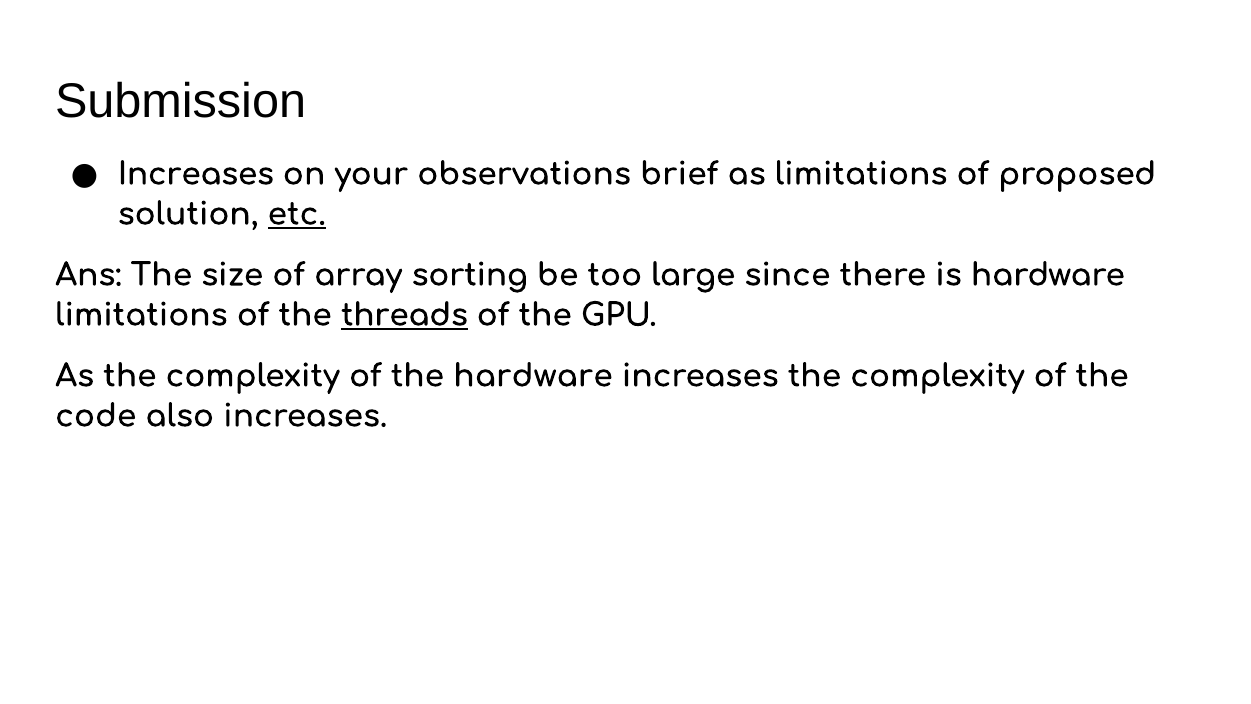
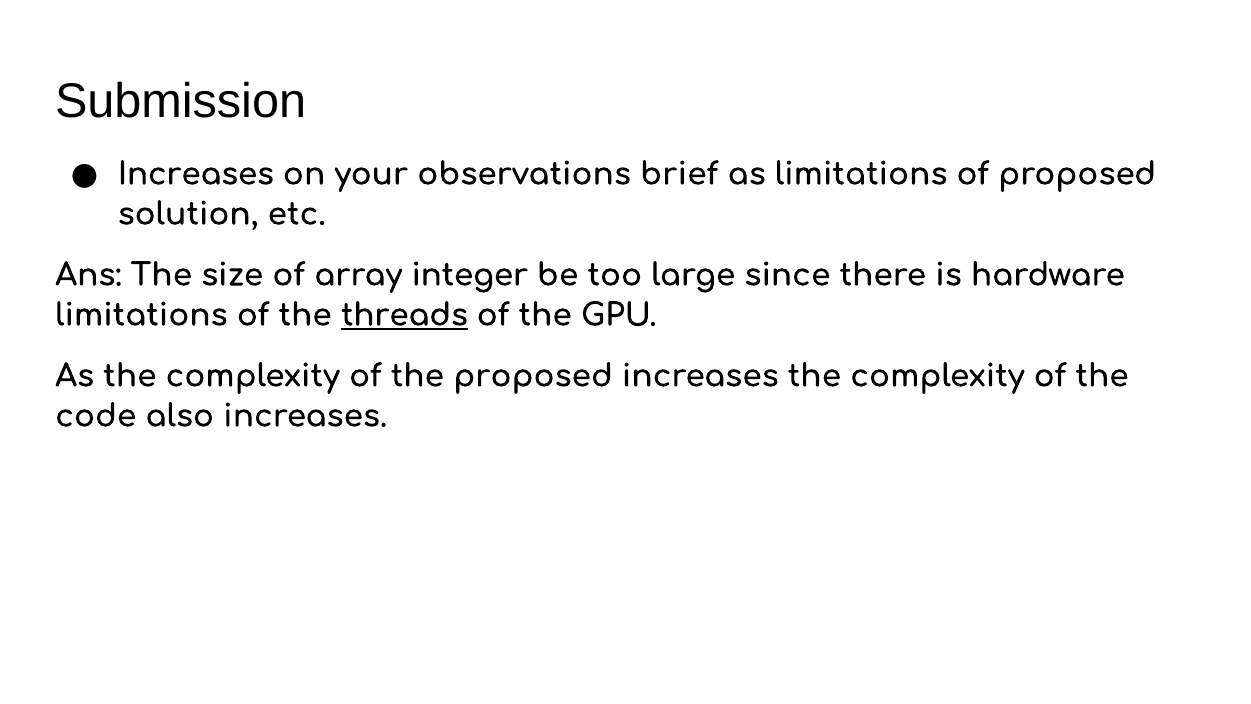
etc underline: present -> none
sorting: sorting -> integer
the hardware: hardware -> proposed
